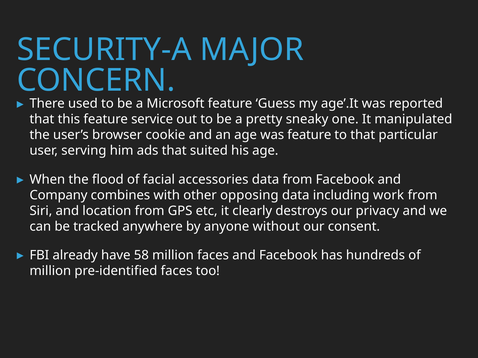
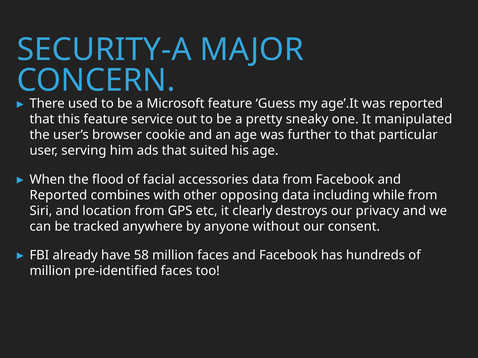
was feature: feature -> further
Company at (58, 195): Company -> Reported
work: work -> while
